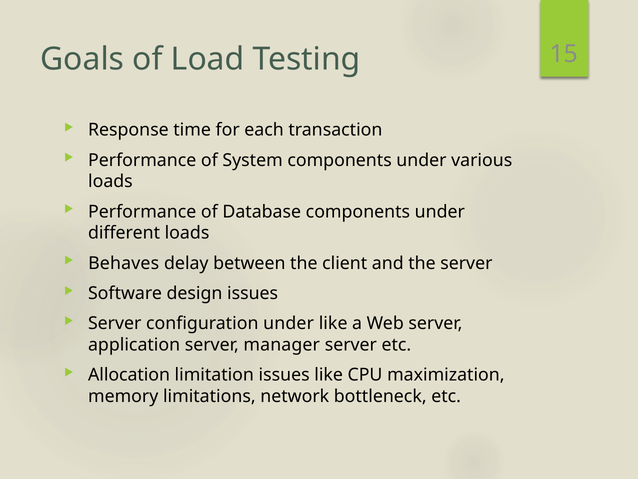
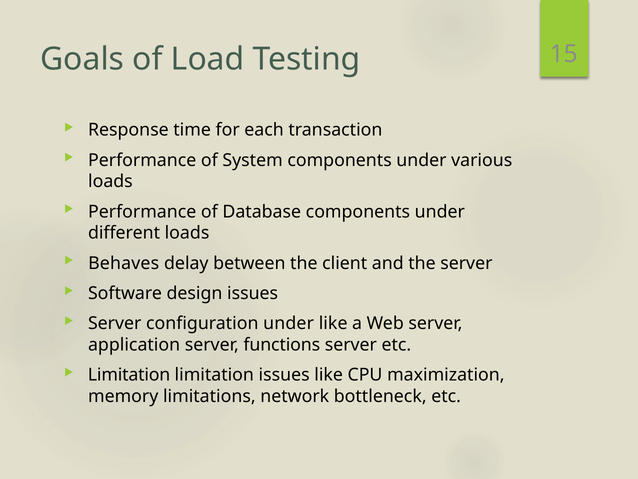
manager: manager -> functions
Allocation at (129, 375): Allocation -> Limitation
